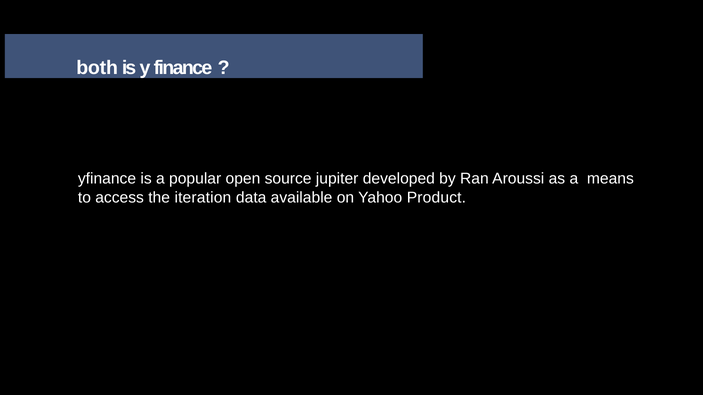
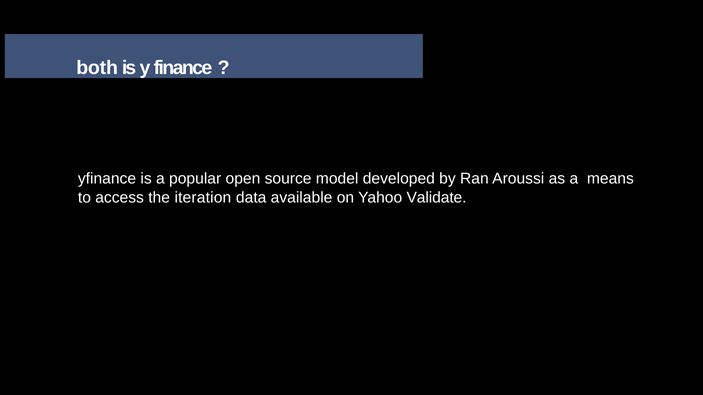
jupiter: jupiter -> model
Product: Product -> Validate
